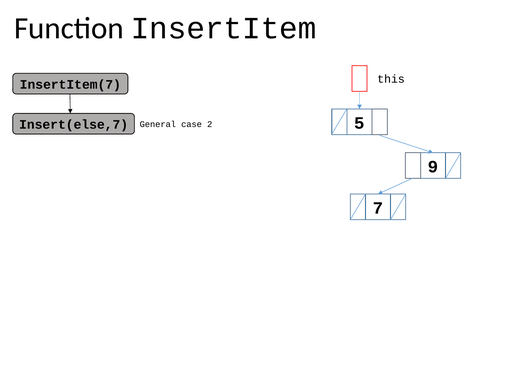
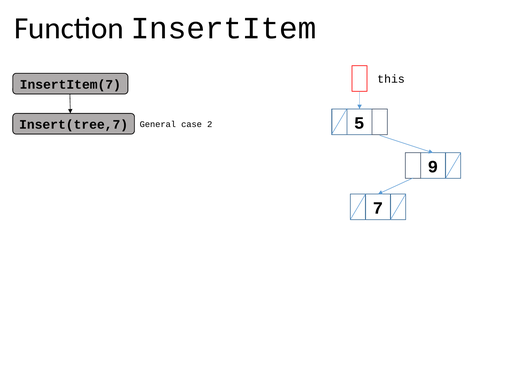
Insert(else,7: Insert(else,7 -> Insert(tree,7
